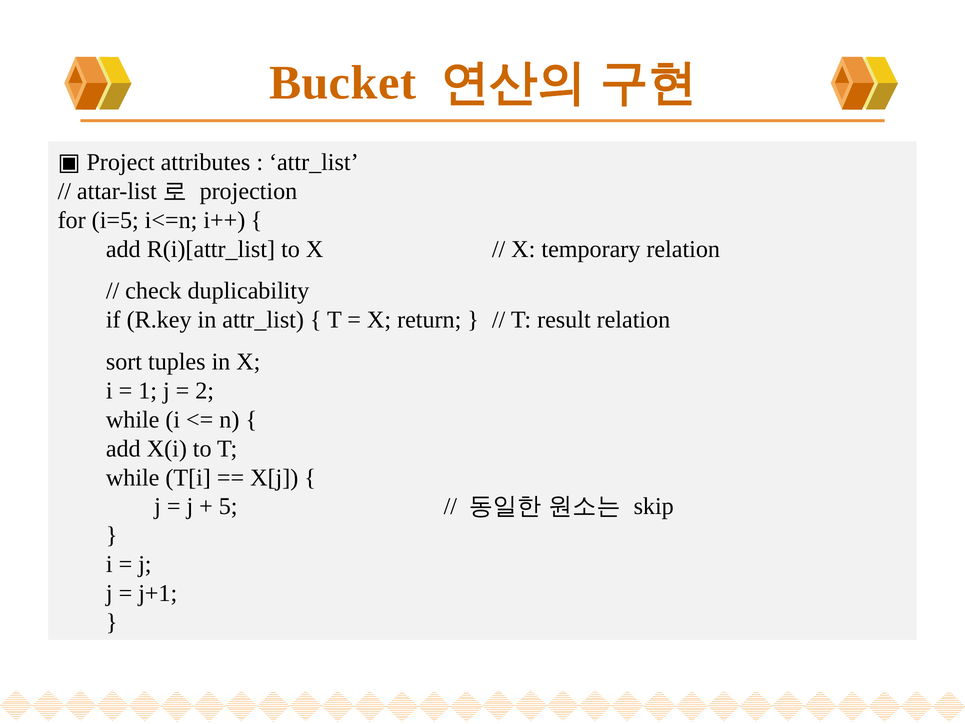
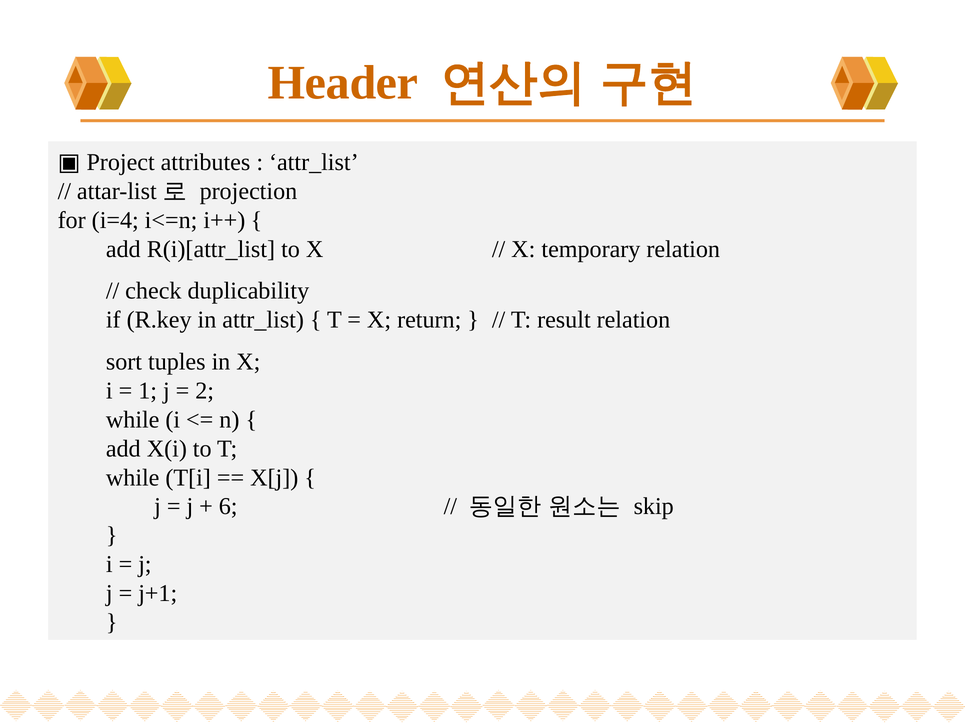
Bucket: Bucket -> Header
i=5: i=5 -> i=4
5: 5 -> 6
